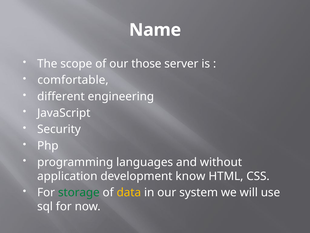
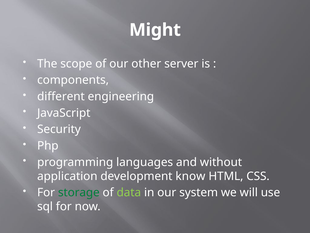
Name: Name -> Might
those: those -> other
comfortable: comfortable -> components
data colour: yellow -> light green
